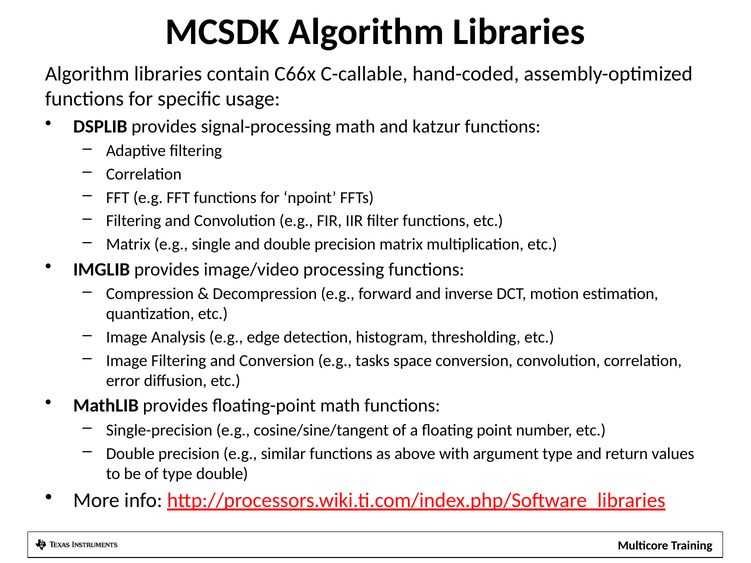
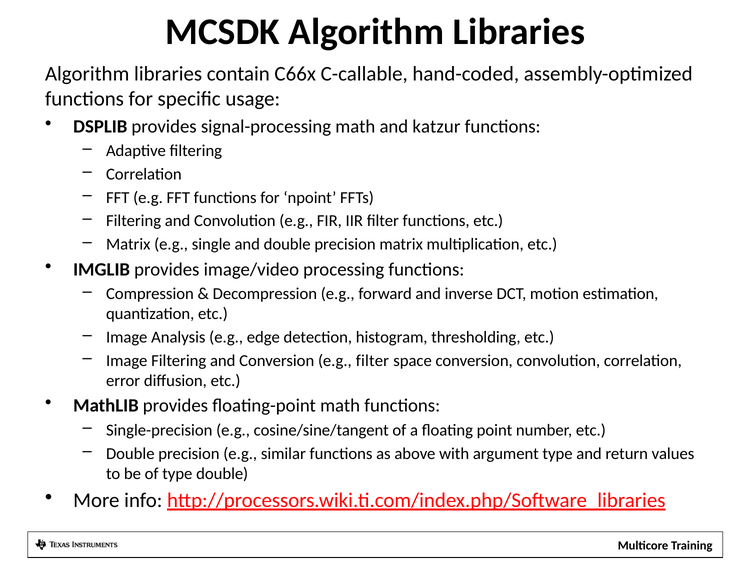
e.g tasks: tasks -> filter
